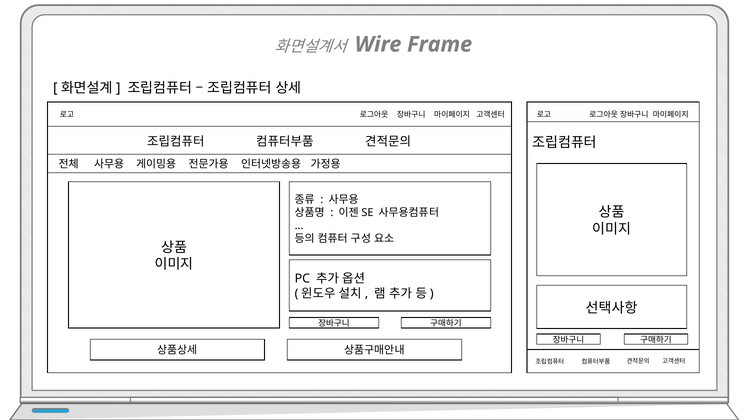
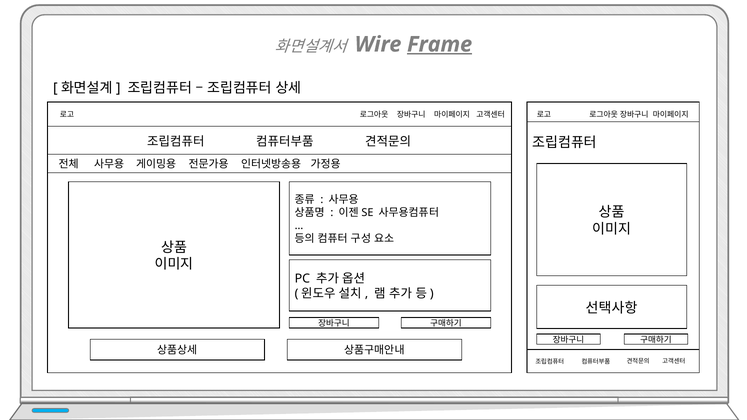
Frame underline: none -> present
